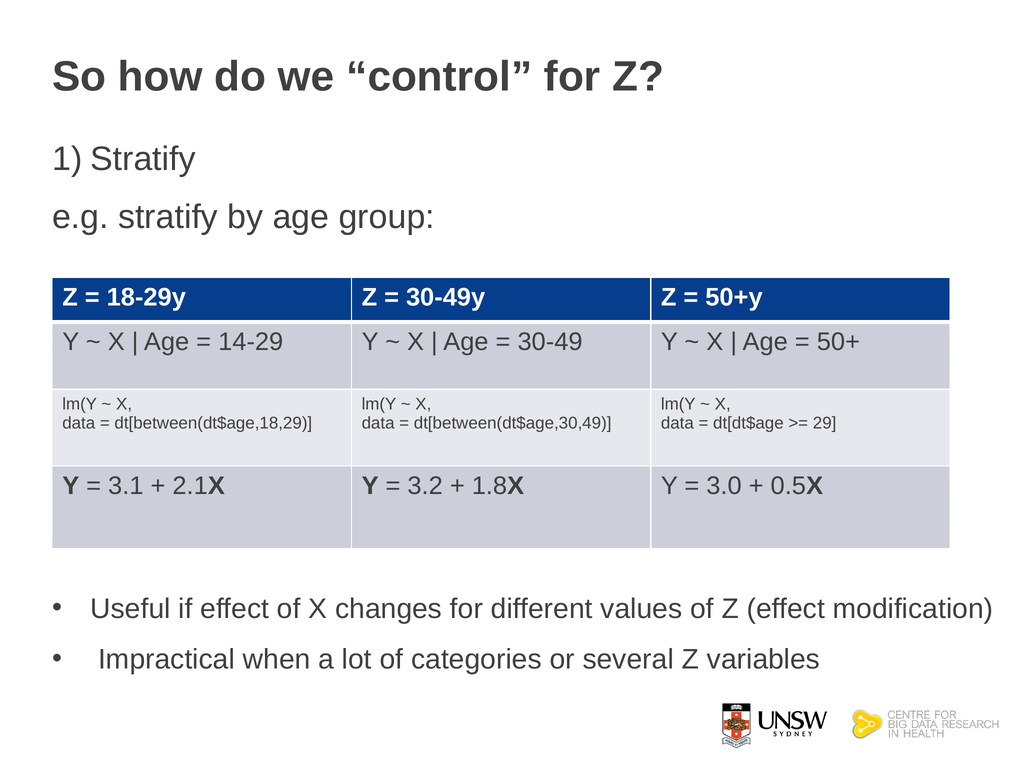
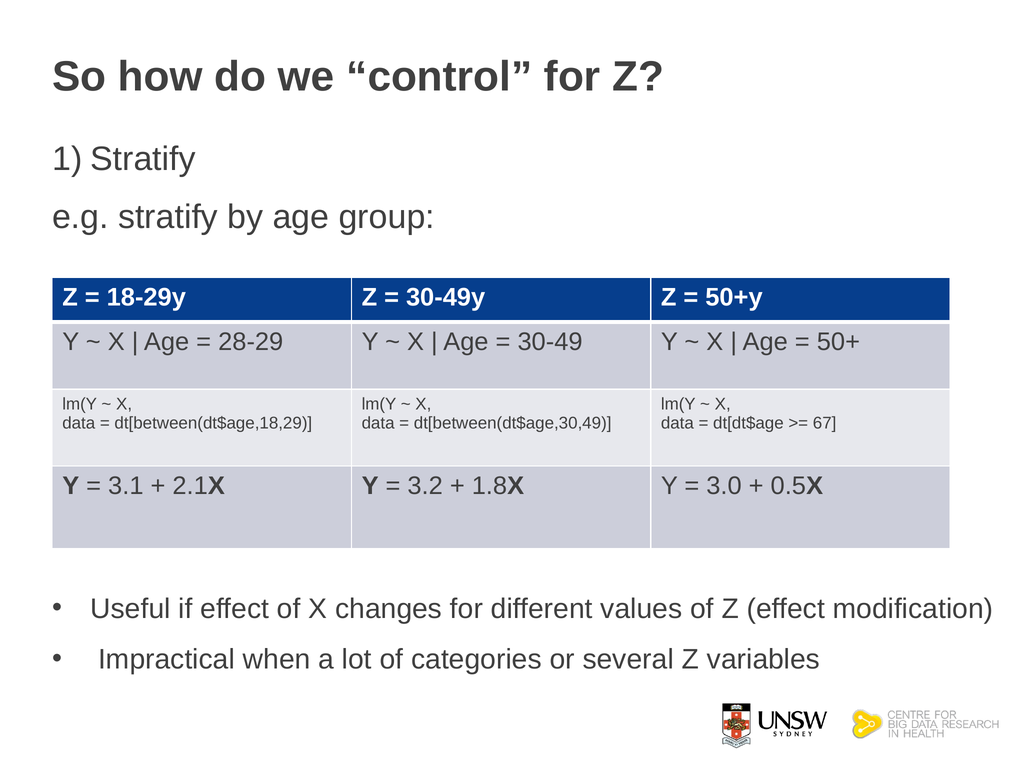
14-29: 14-29 -> 28-29
29: 29 -> 67
